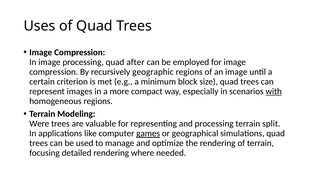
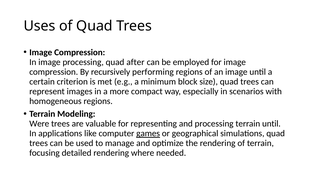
geographic: geographic -> performing
with underline: present -> none
terrain split: split -> until
